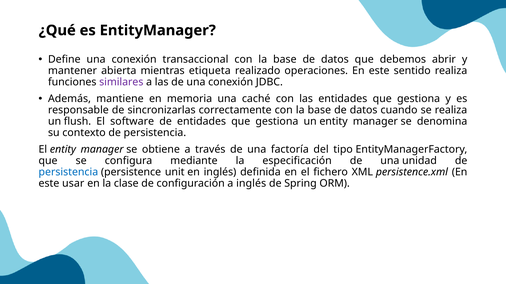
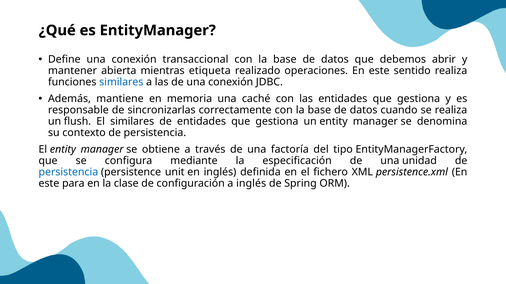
similares at (121, 82) colour: purple -> blue
El software: software -> similares
usar: usar -> para
